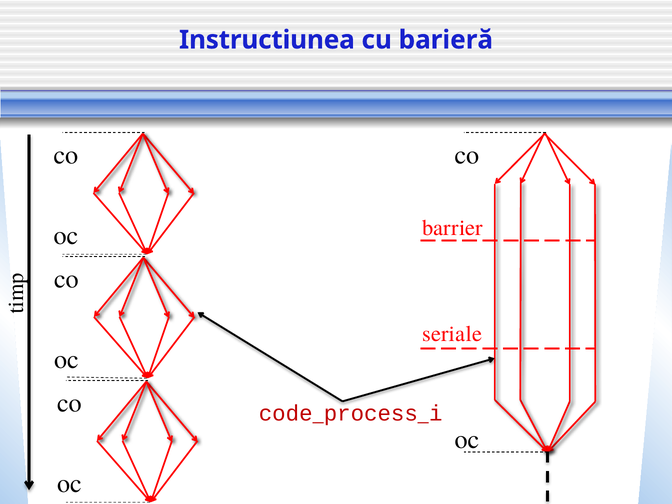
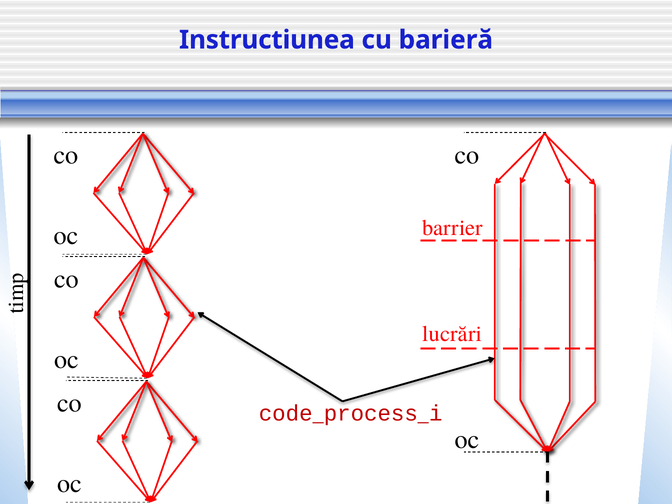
seriale: seriale -> lucrări
